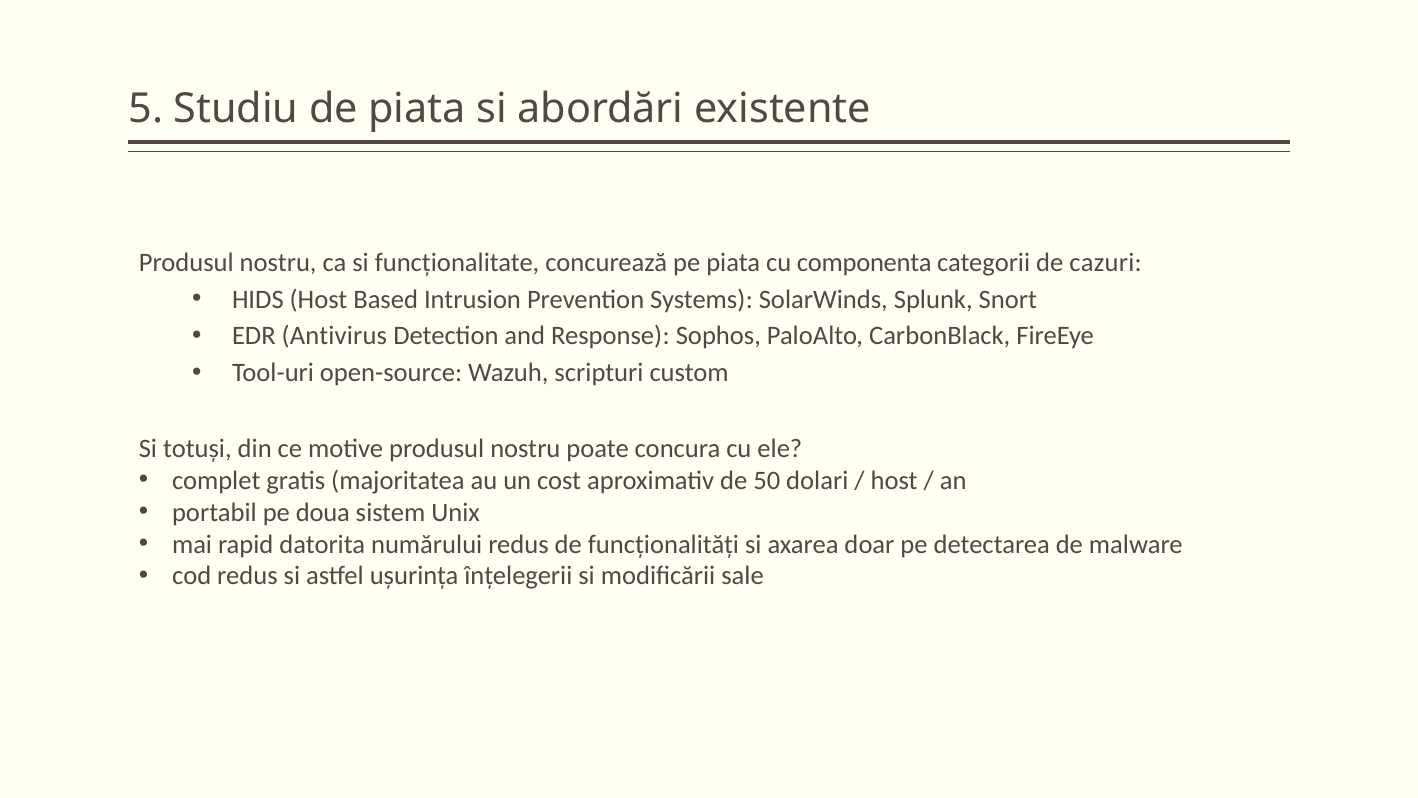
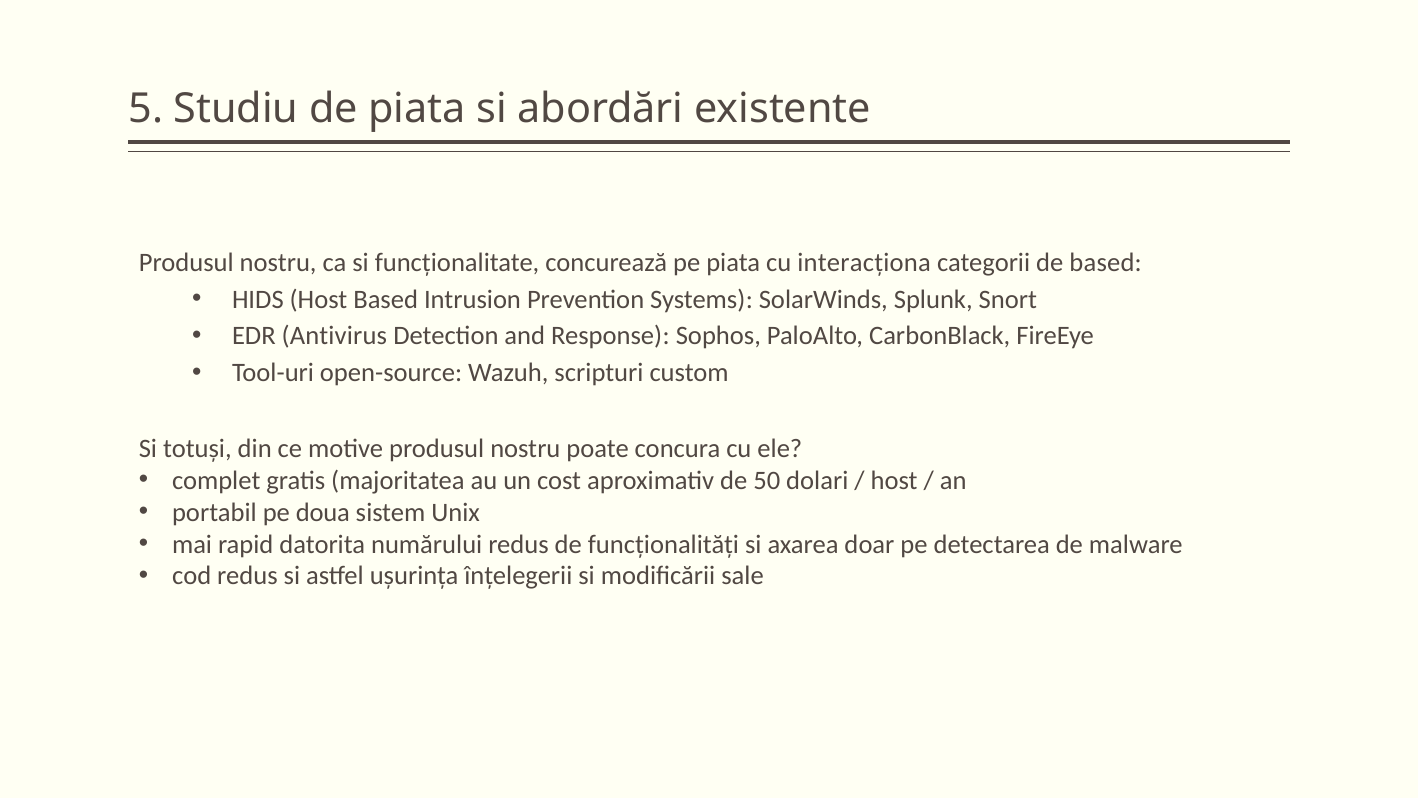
componenta: componenta -> interacționa
de cazuri: cazuri -> based
